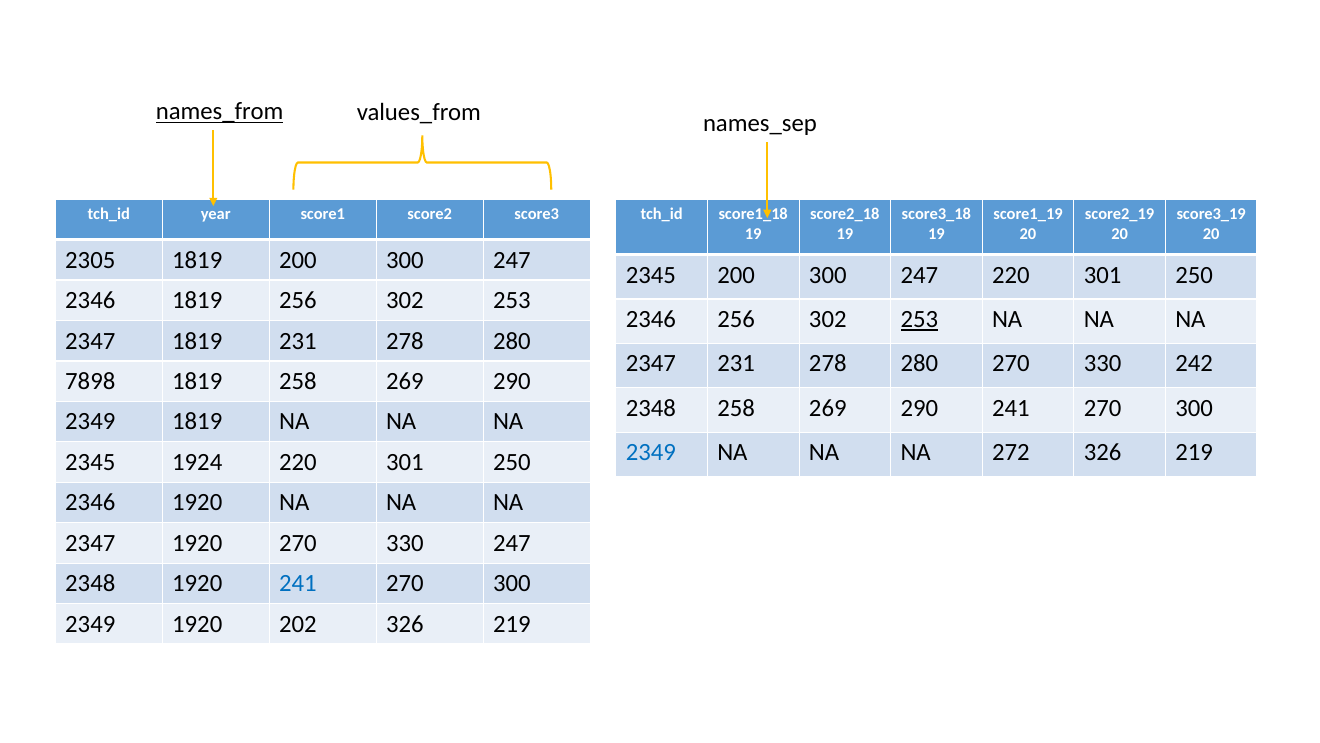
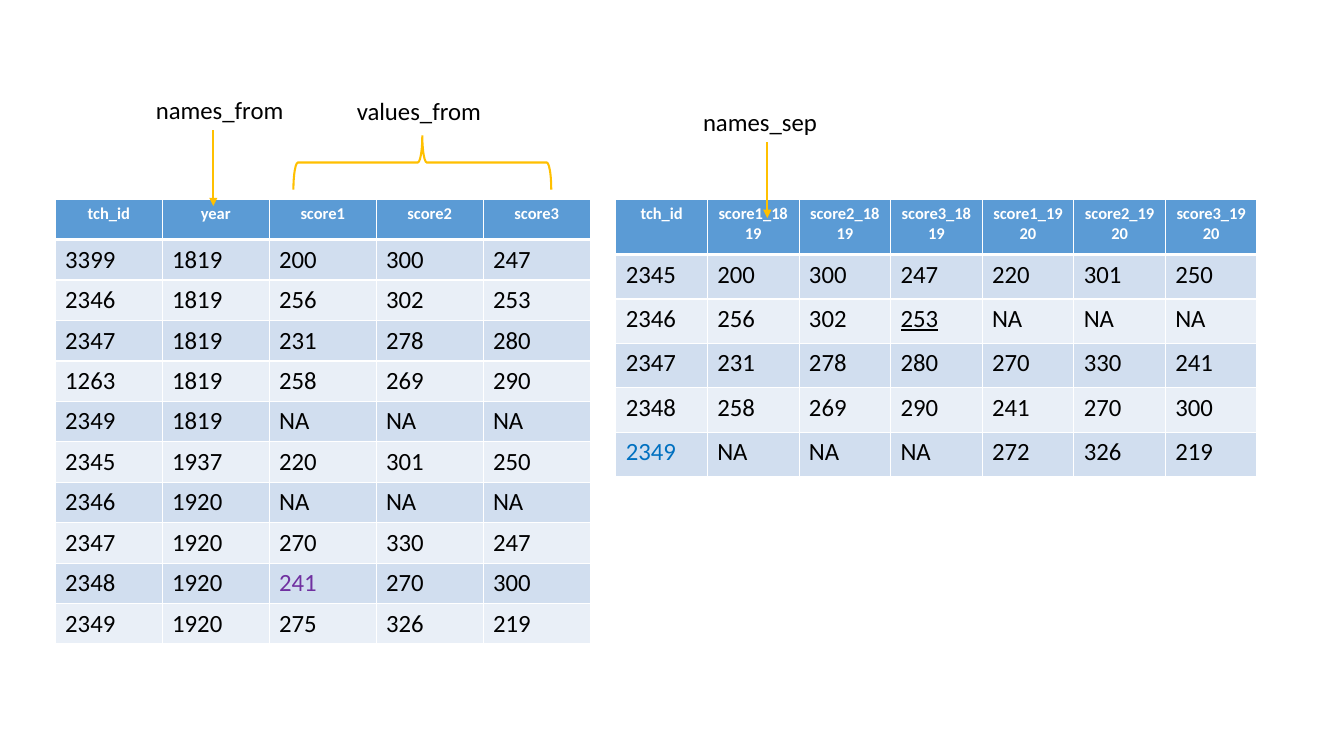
names_from underline: present -> none
2305: 2305 -> 3399
330 242: 242 -> 241
7898: 7898 -> 1263
1924: 1924 -> 1937
241 at (298, 583) colour: blue -> purple
202: 202 -> 275
